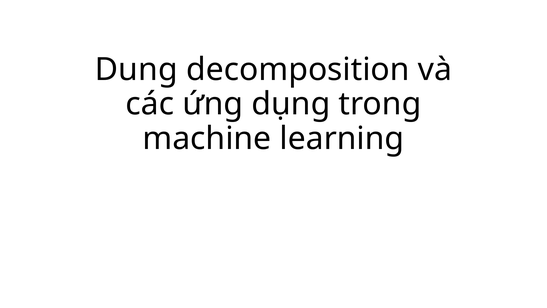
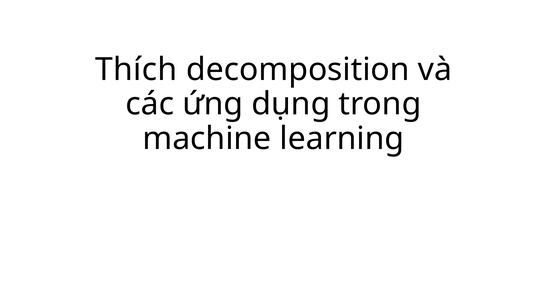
Dụng: Dụng -> Thích
